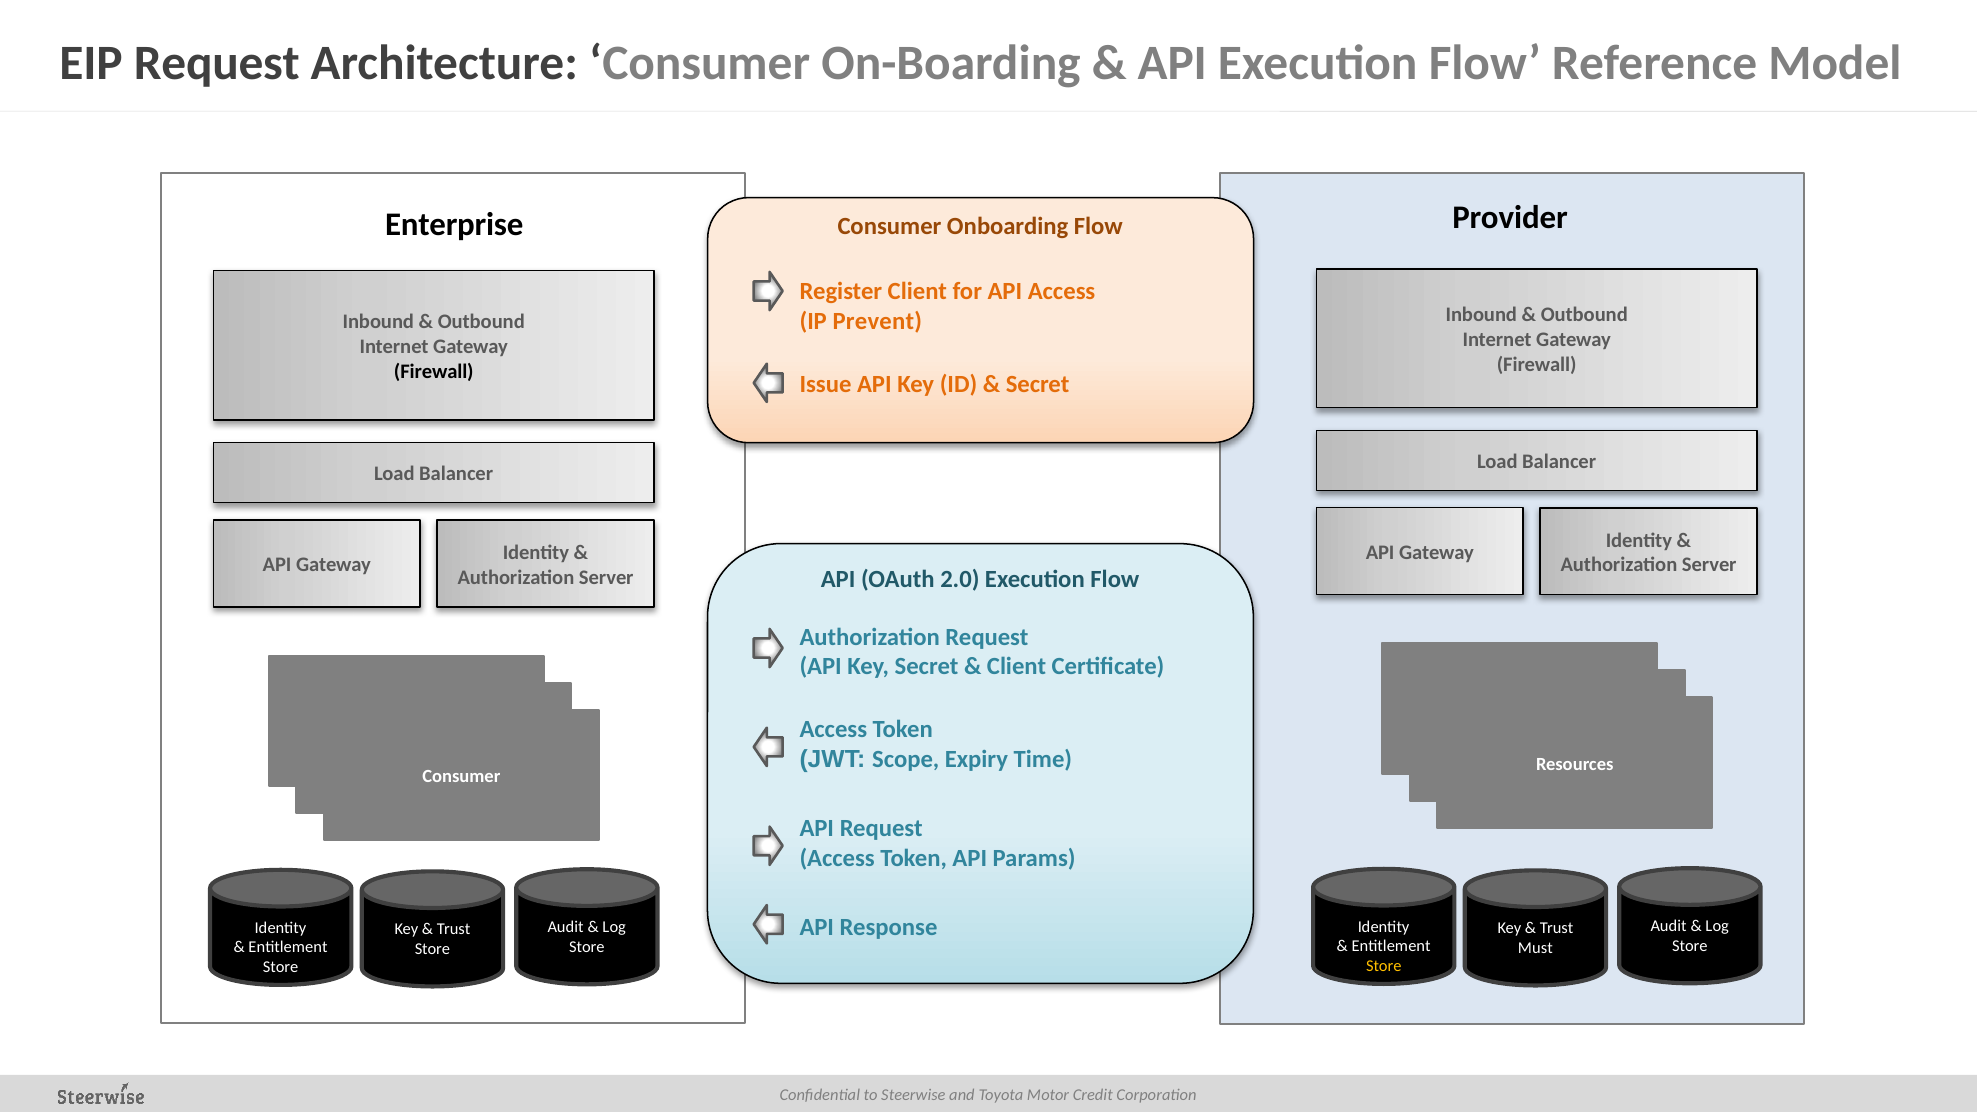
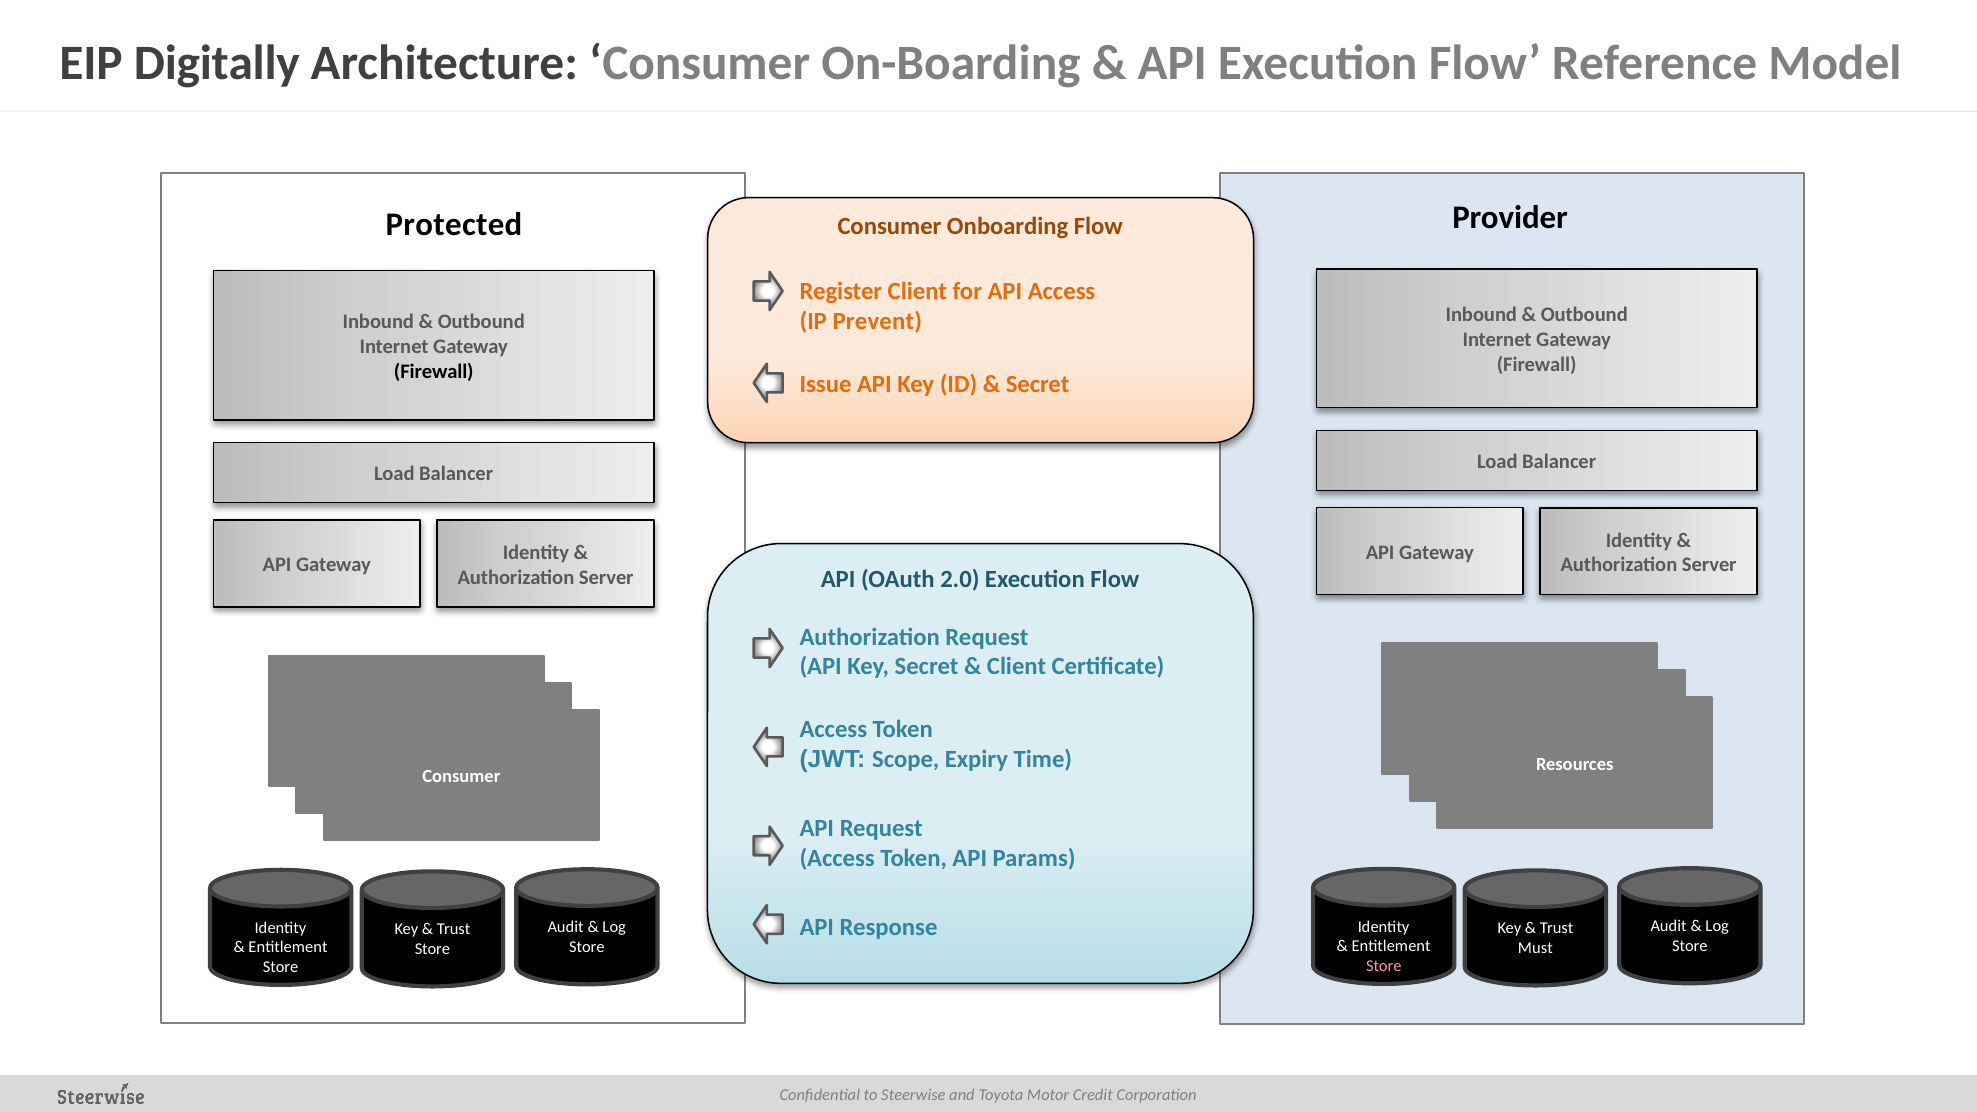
EIP Request: Request -> Digitally
Enterprise: Enterprise -> Protected
Store at (1384, 966) colour: yellow -> pink
